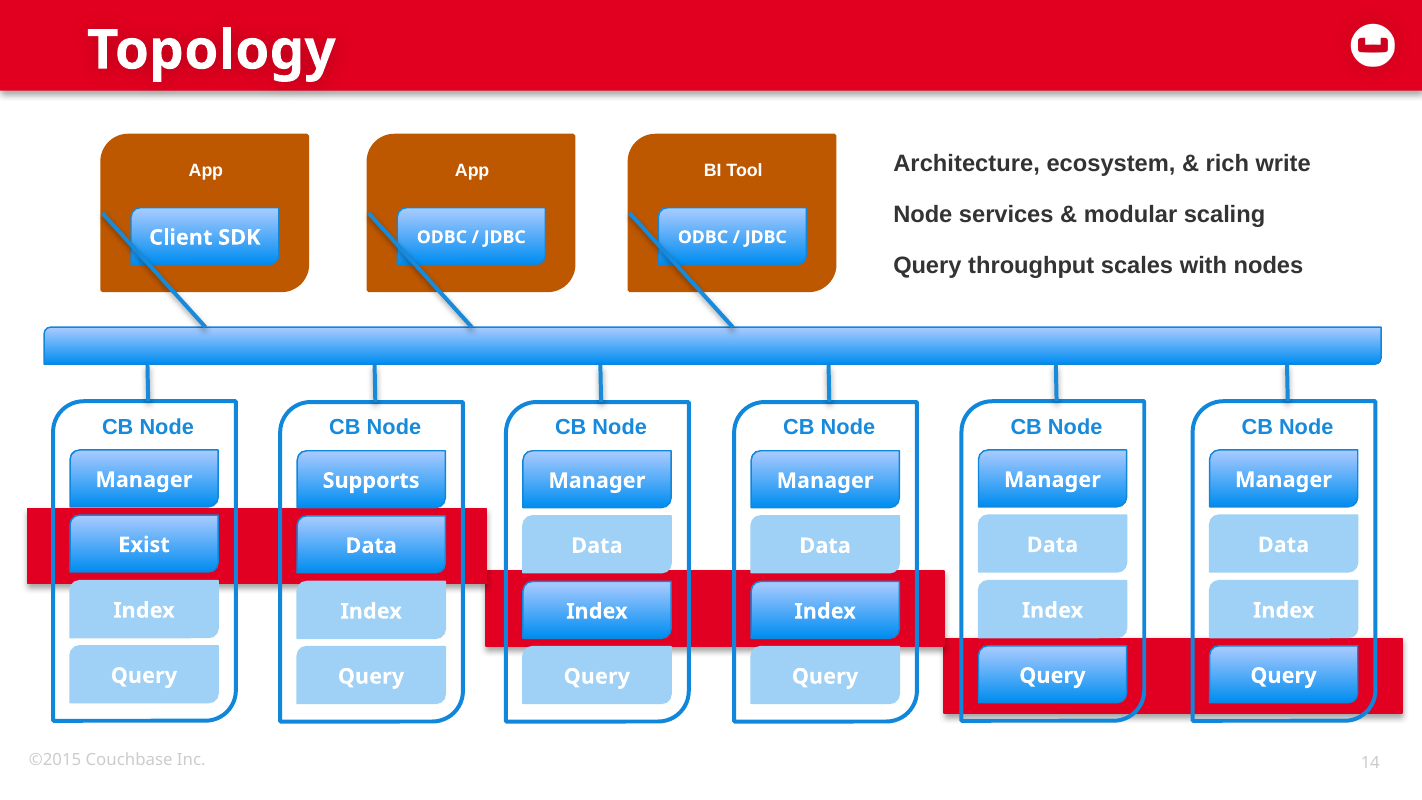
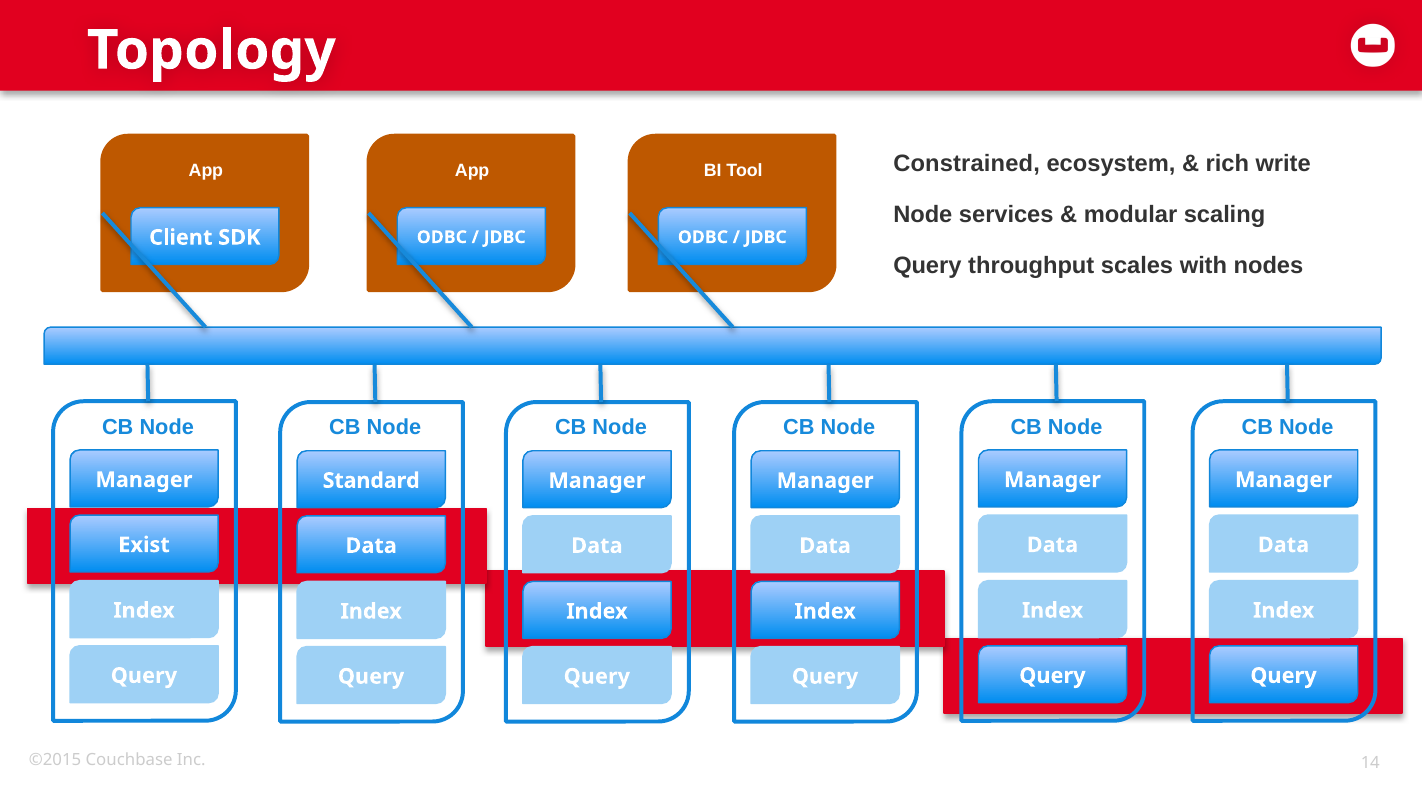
Architecture: Architecture -> Constrained
Supports: Supports -> Standard
